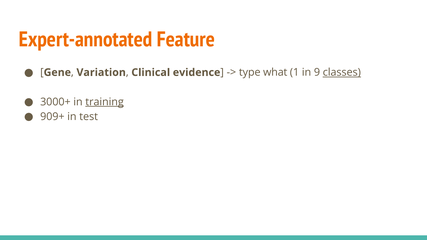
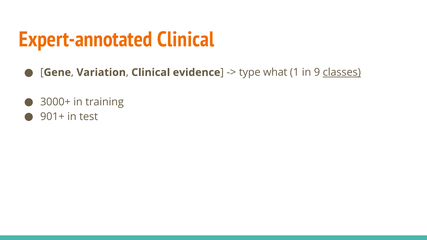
Expert-annotated Feature: Feature -> Clinical
training underline: present -> none
909+: 909+ -> 901+
